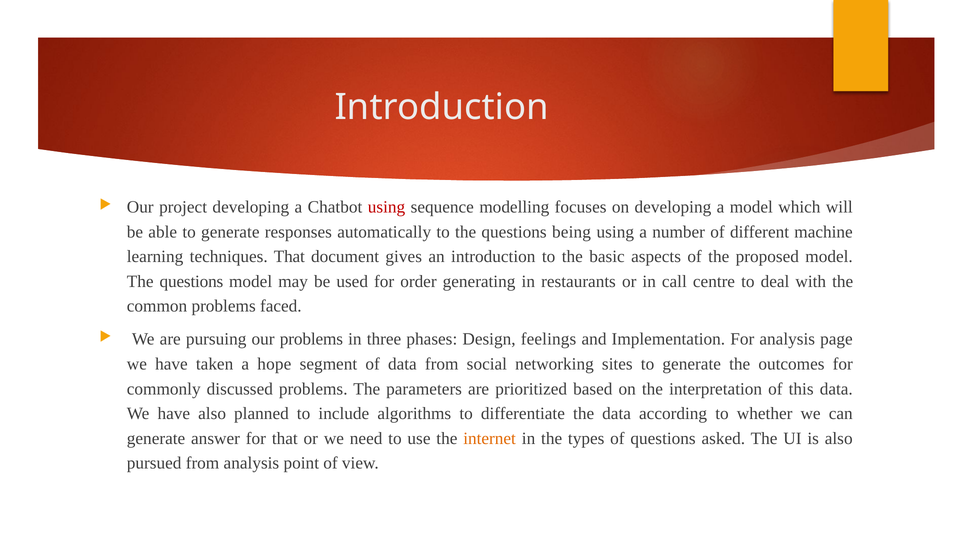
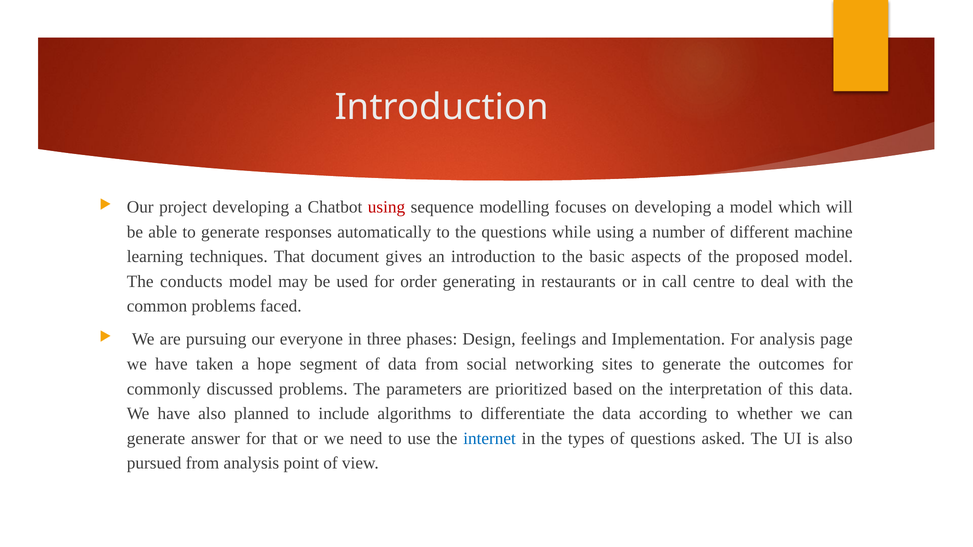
being: being -> while
questions at (191, 282): questions -> conducts
our problems: problems -> everyone
internet colour: orange -> blue
